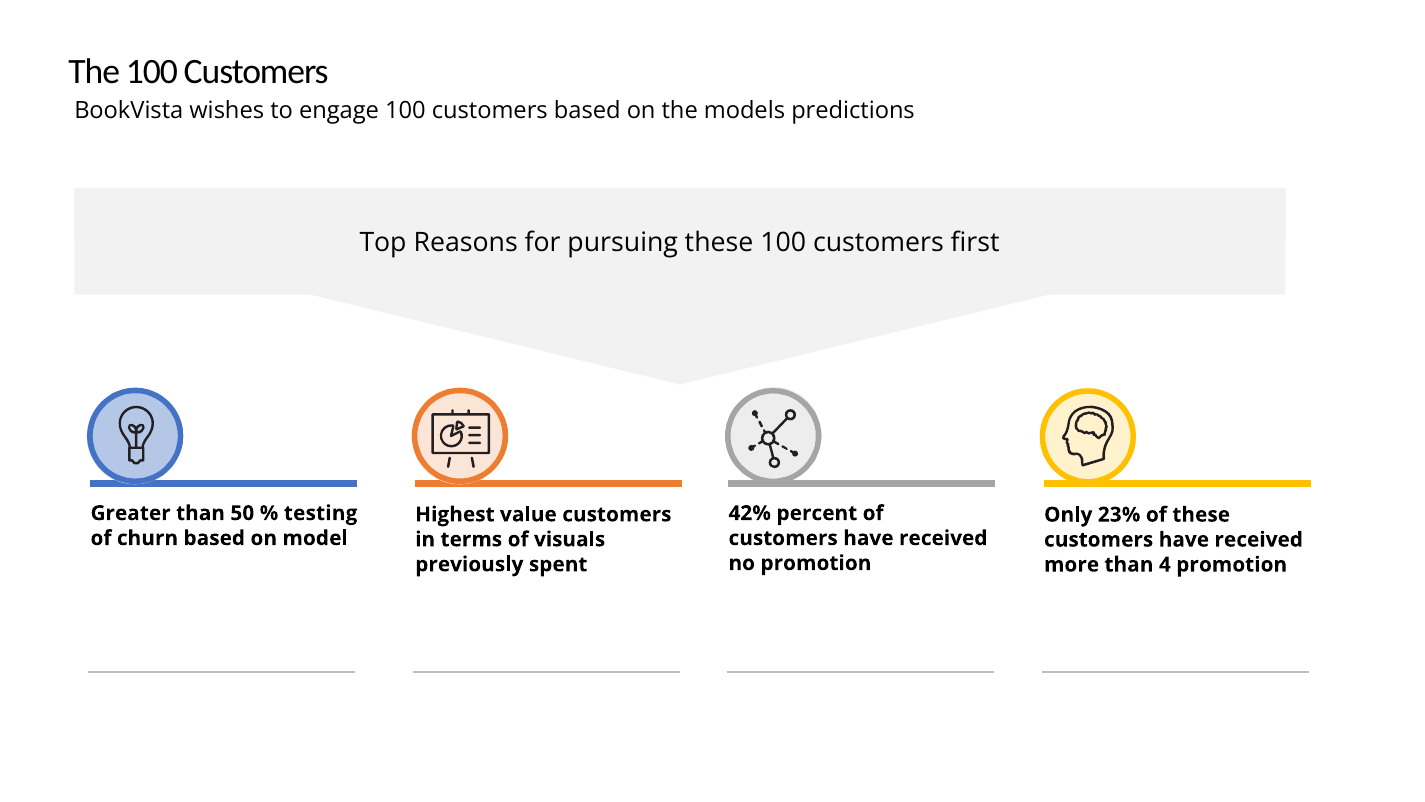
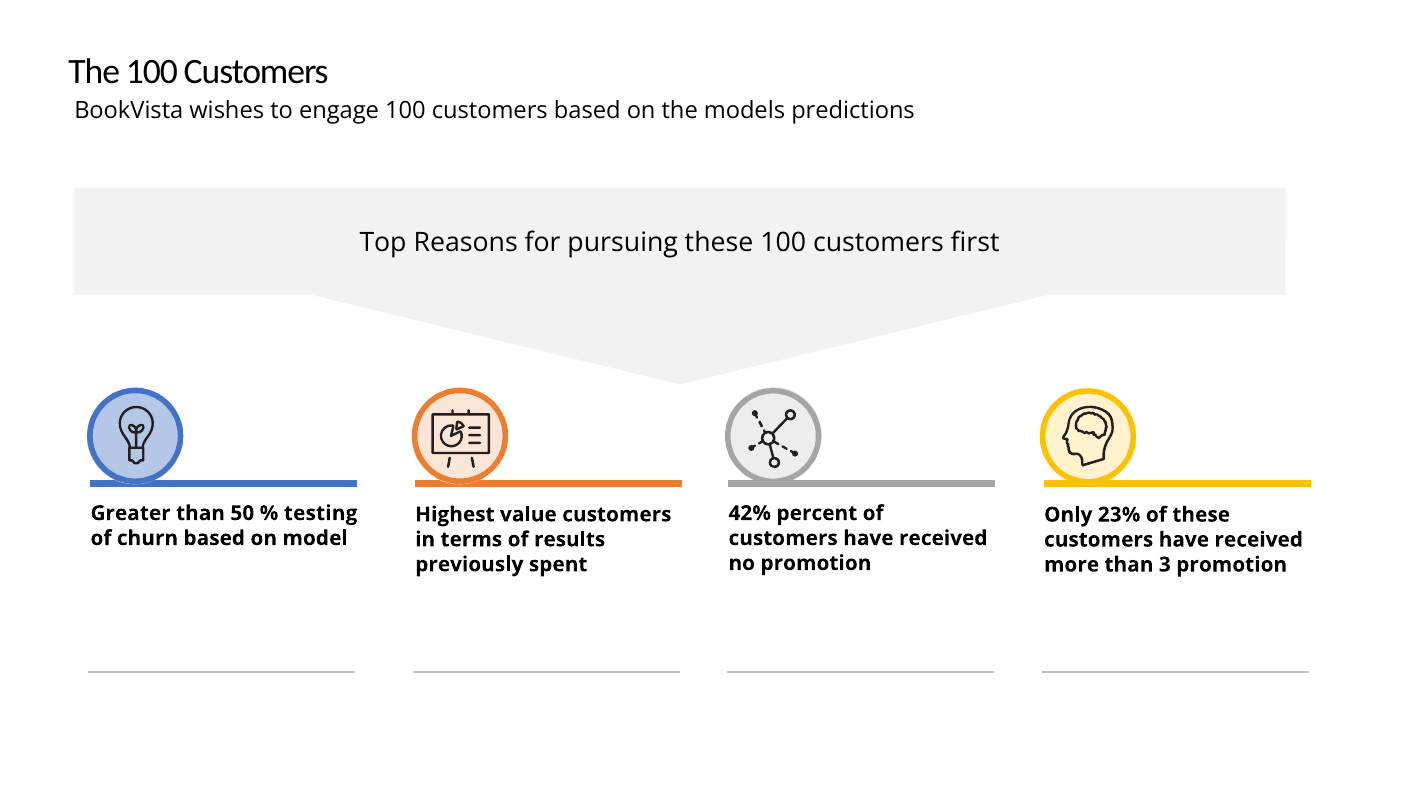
visuals: visuals -> results
4: 4 -> 3
